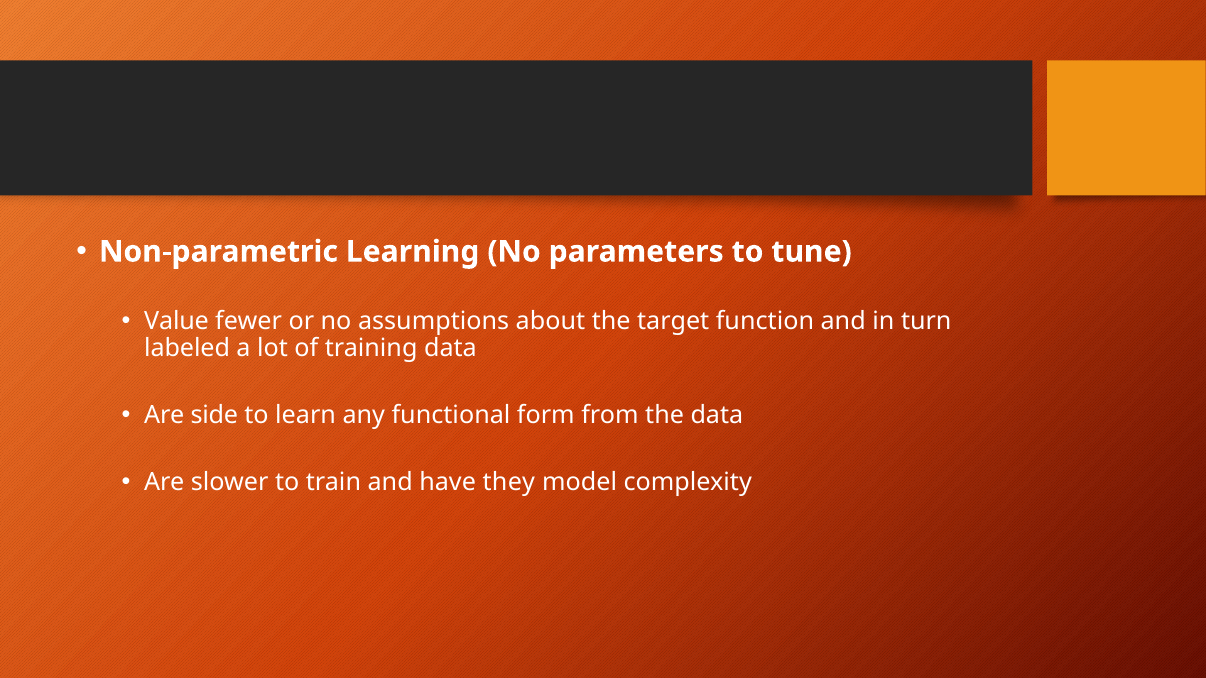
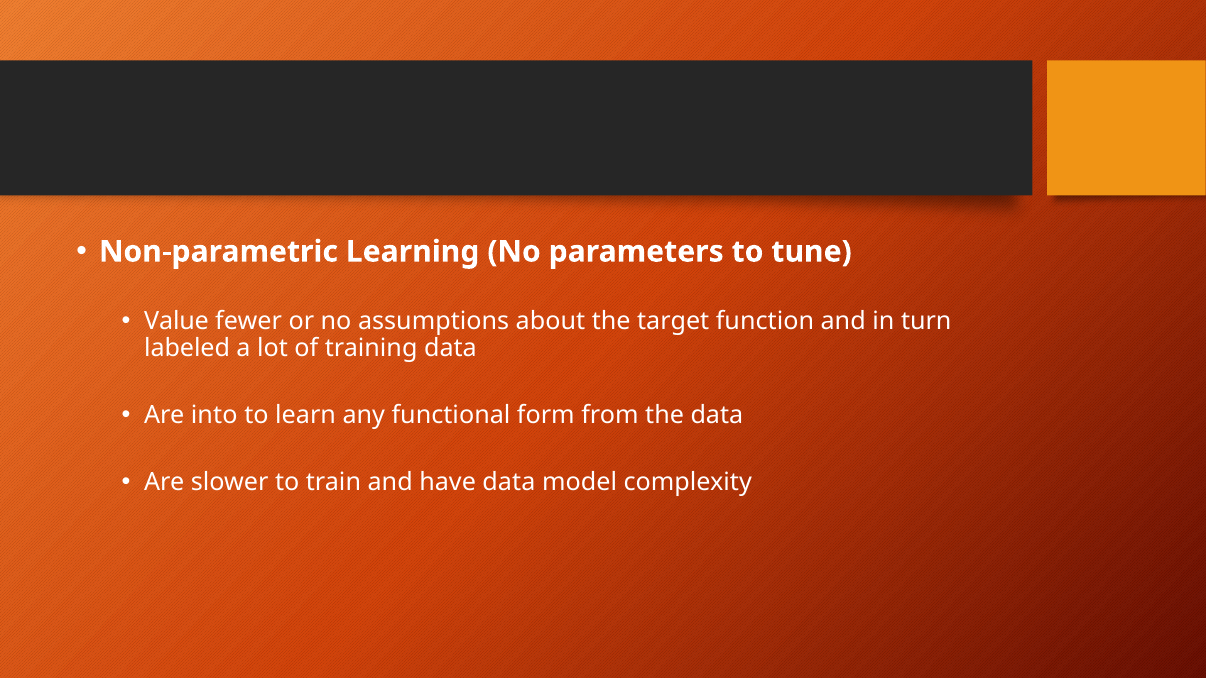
side: side -> into
have they: they -> data
